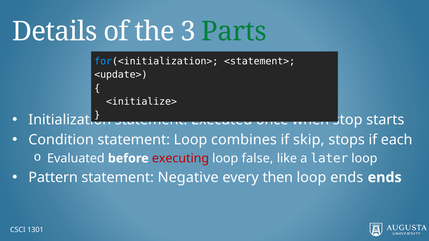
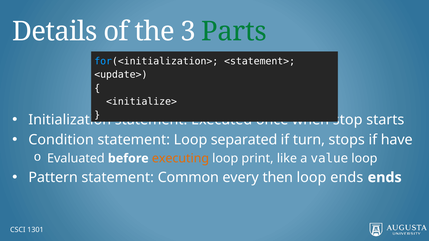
combines: combines -> separated
skip: skip -> turn
each: each -> have
executing colour: red -> orange
false: false -> print
later: later -> value
Negative: Negative -> Common
